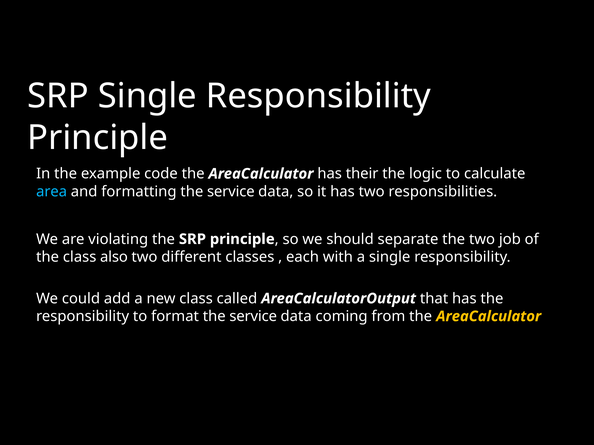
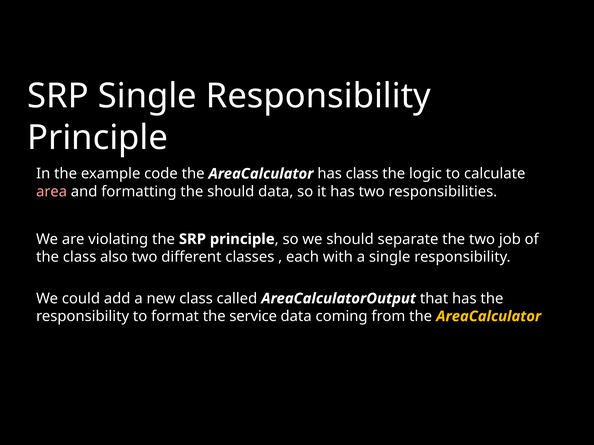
has their: their -> class
area colour: light blue -> pink
formatting the service: service -> should
